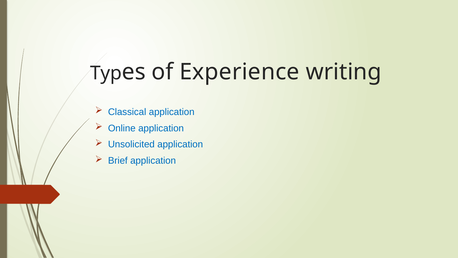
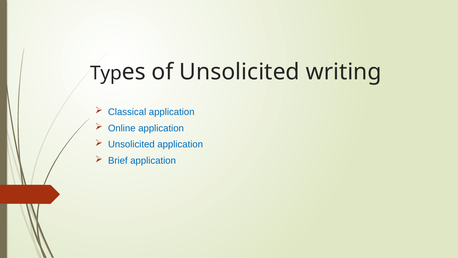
of Experience: Experience -> Unsolicited
